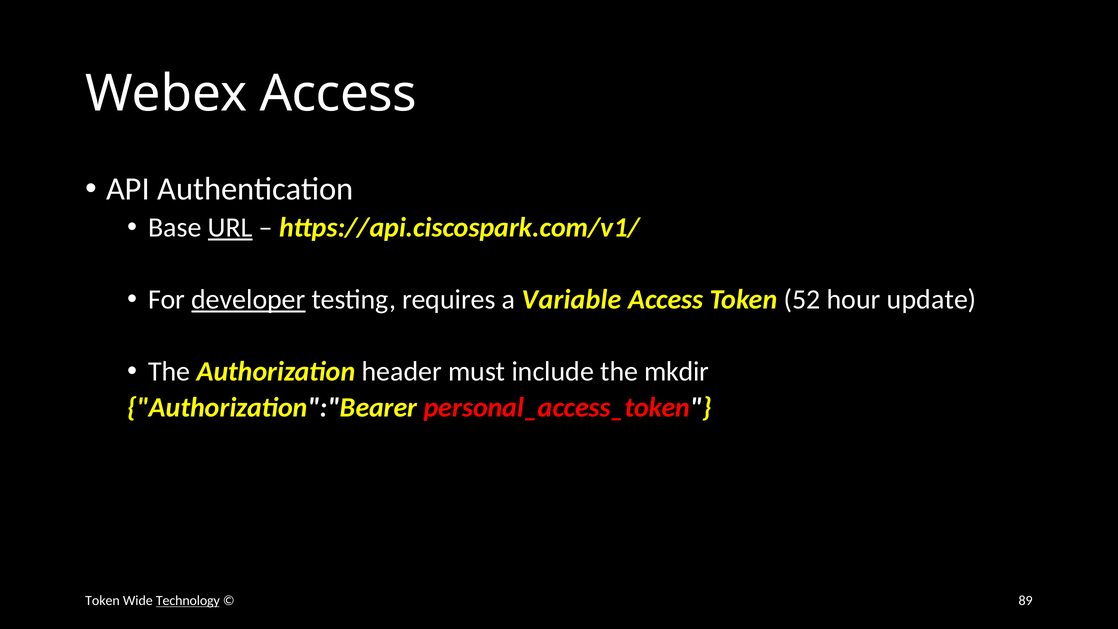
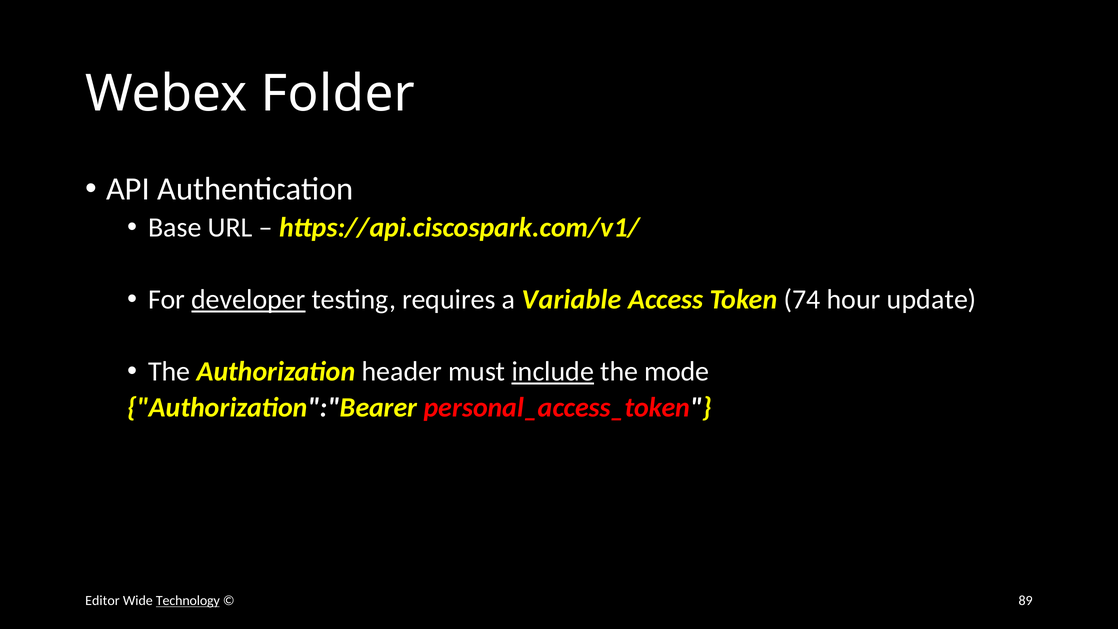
Webex Access: Access -> Folder
URL underline: present -> none
52: 52 -> 74
include underline: none -> present
mkdir: mkdir -> mode
Token at (103, 601): Token -> Editor
